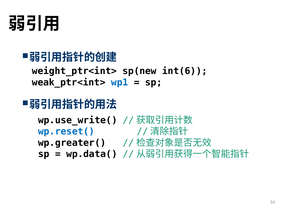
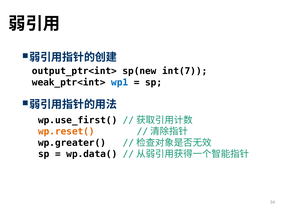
weight_ptr<int>: weight_ptr<int> -> output_ptr<int>
int(6: int(6 -> int(7
wp.use_write(: wp.use_write( -> wp.use_first(
wp.reset( colour: blue -> orange
